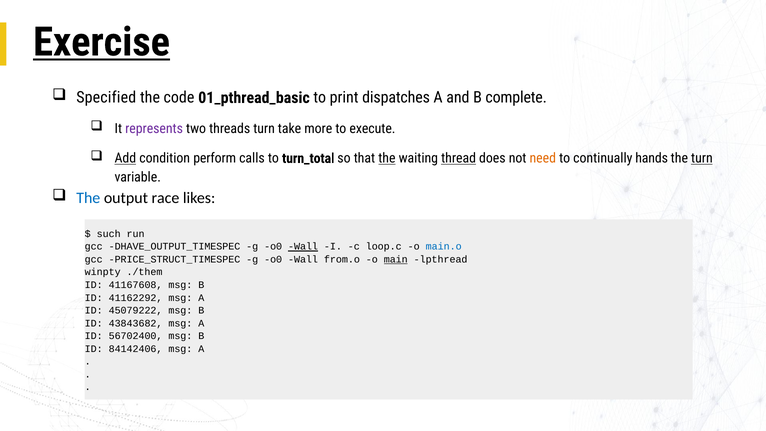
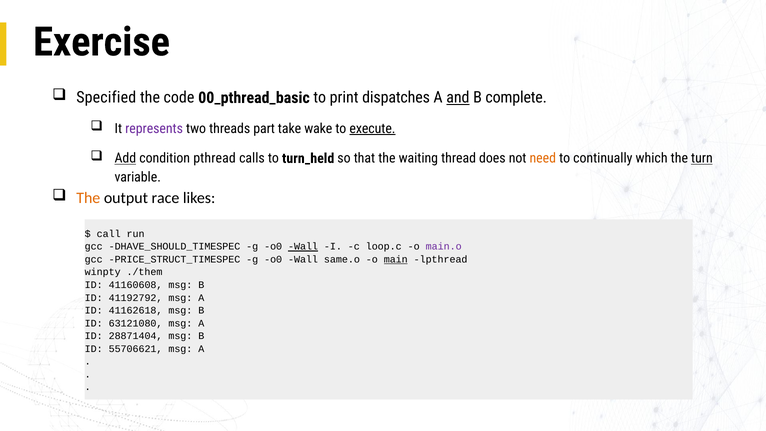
Exercise underline: present -> none
01_pthread_basic: 01_pthread_basic -> 00_pthread_basic
and underline: none -> present
threads turn: turn -> part
more: more -> wake
execute underline: none -> present
perform: perform -> pthread
turn_total: turn_total -> turn_held
the at (387, 158) underline: present -> none
thread underline: present -> none
hands: hands -> which
The at (88, 198) colour: blue -> orange
such: such -> call
DHAVE_OUTPUT_TIMESPEC: DHAVE_OUTPUT_TIMESPEC -> DHAVE_SHOULD_TIMESPEC
main.o colour: blue -> purple
from.o: from.o -> same.o
41167608: 41167608 -> 41160608
41162292: 41162292 -> 41192792
45079222: 45079222 -> 41162618
43843682: 43843682 -> 63121080
56702400: 56702400 -> 28871404
84142406: 84142406 -> 55706621
